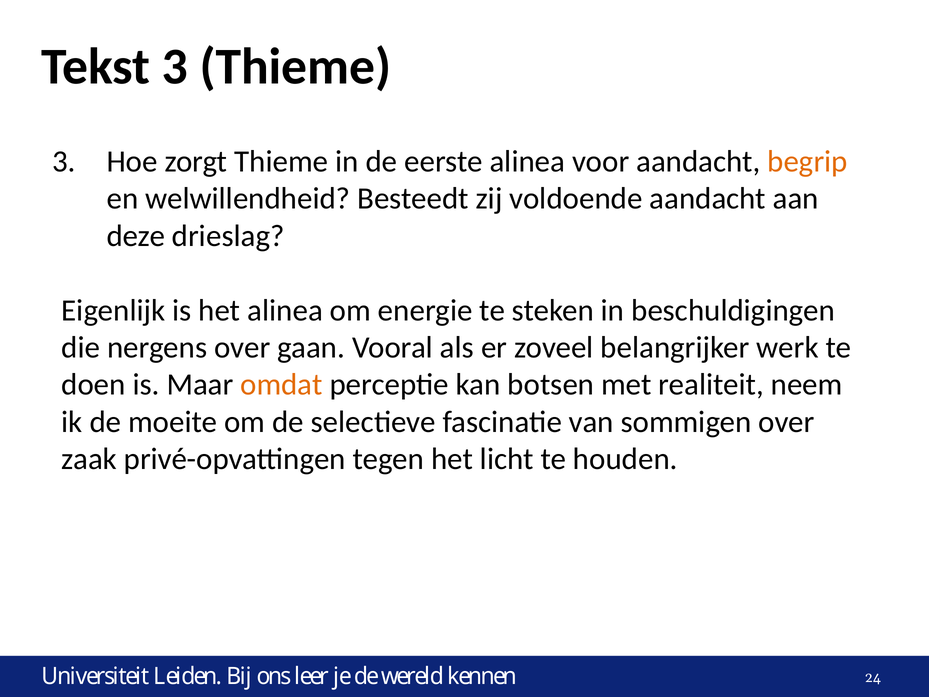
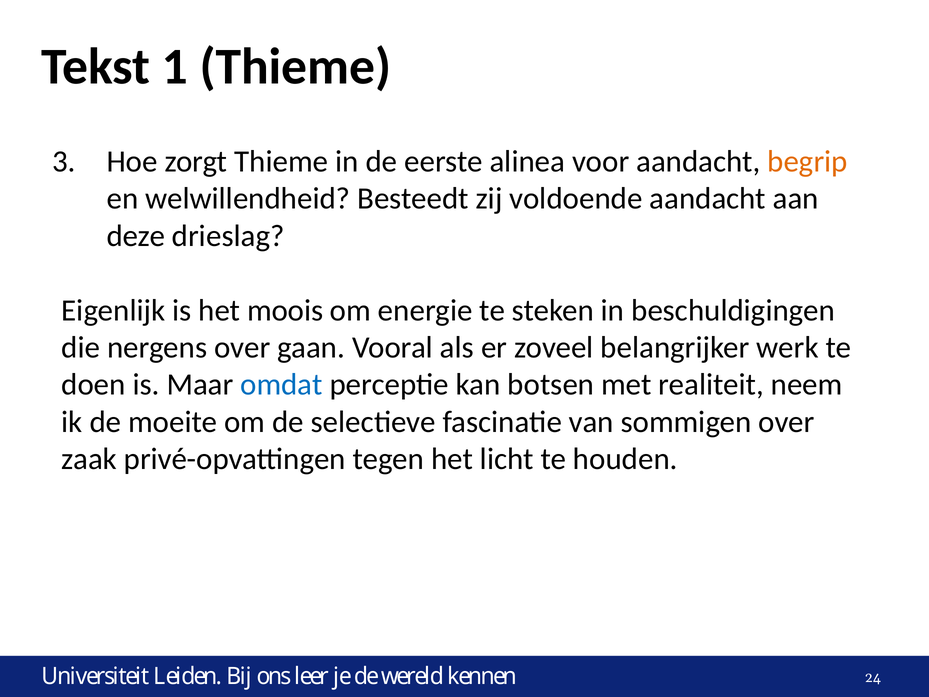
Tekst 3: 3 -> 1
het alinea: alinea -> moois
omdat colour: orange -> blue
